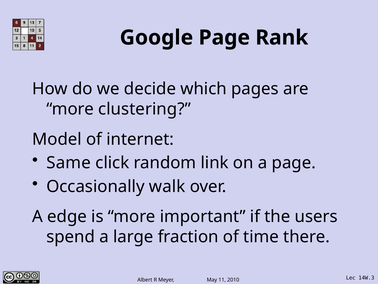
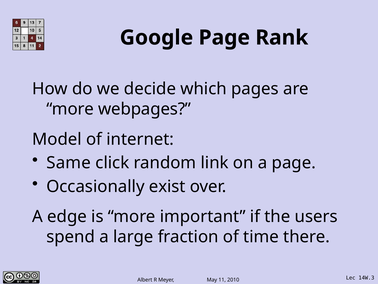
clustering: clustering -> webpages
walk: walk -> exist
